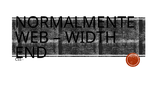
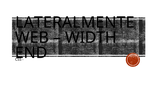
NORMALMENTE: NORMALMENTE -> LATERALMENTE
